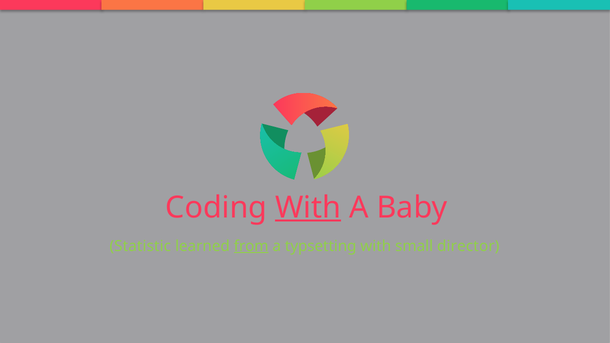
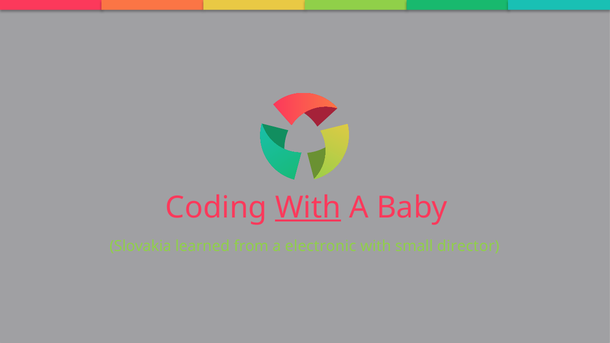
Statistic: Statistic -> Slovakia
from underline: present -> none
typsetting: typsetting -> electronic
